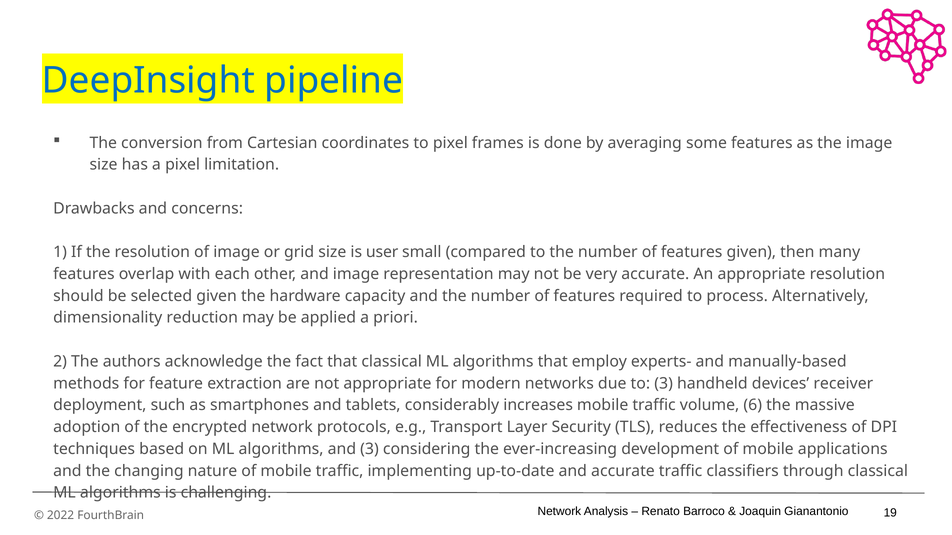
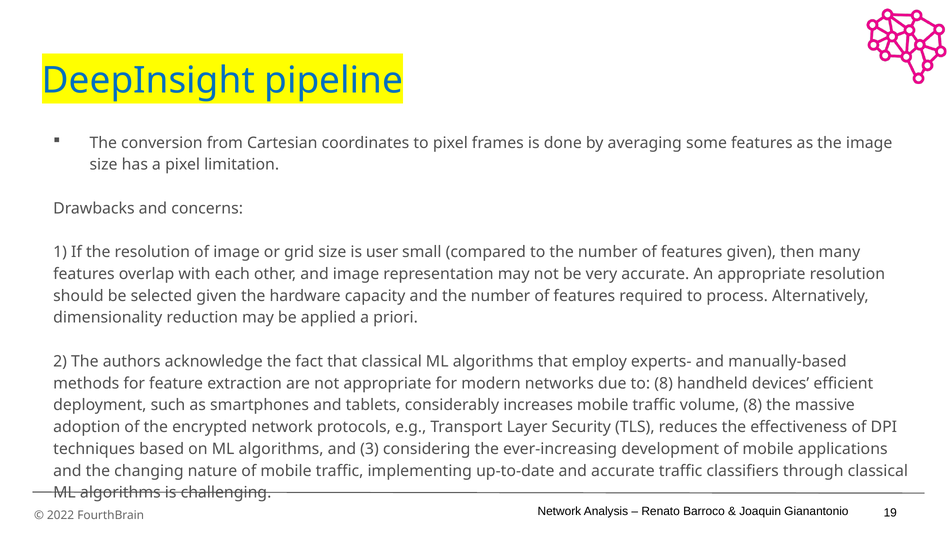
to 3: 3 -> 8
receiver: receiver -> efficient
volume 6: 6 -> 8
